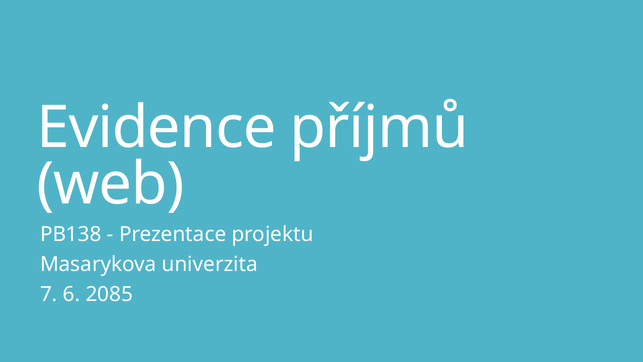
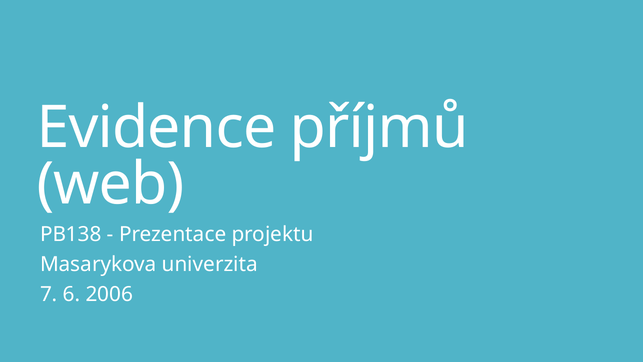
2085: 2085 -> 2006
